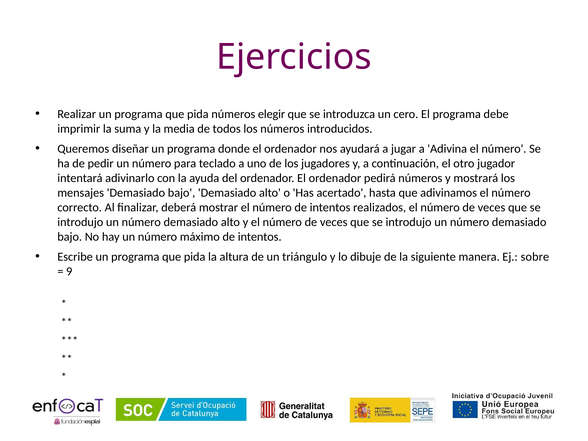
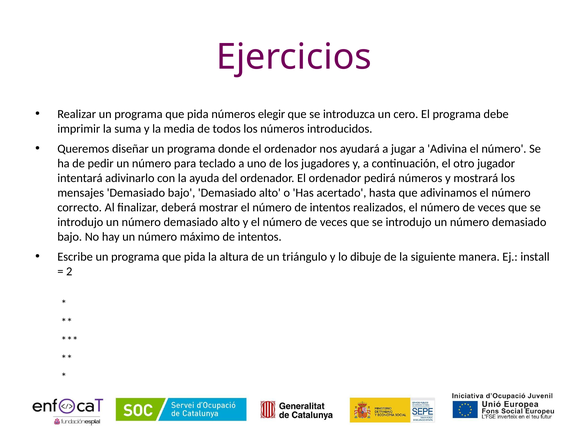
sobre: sobre -> install
9: 9 -> 2
